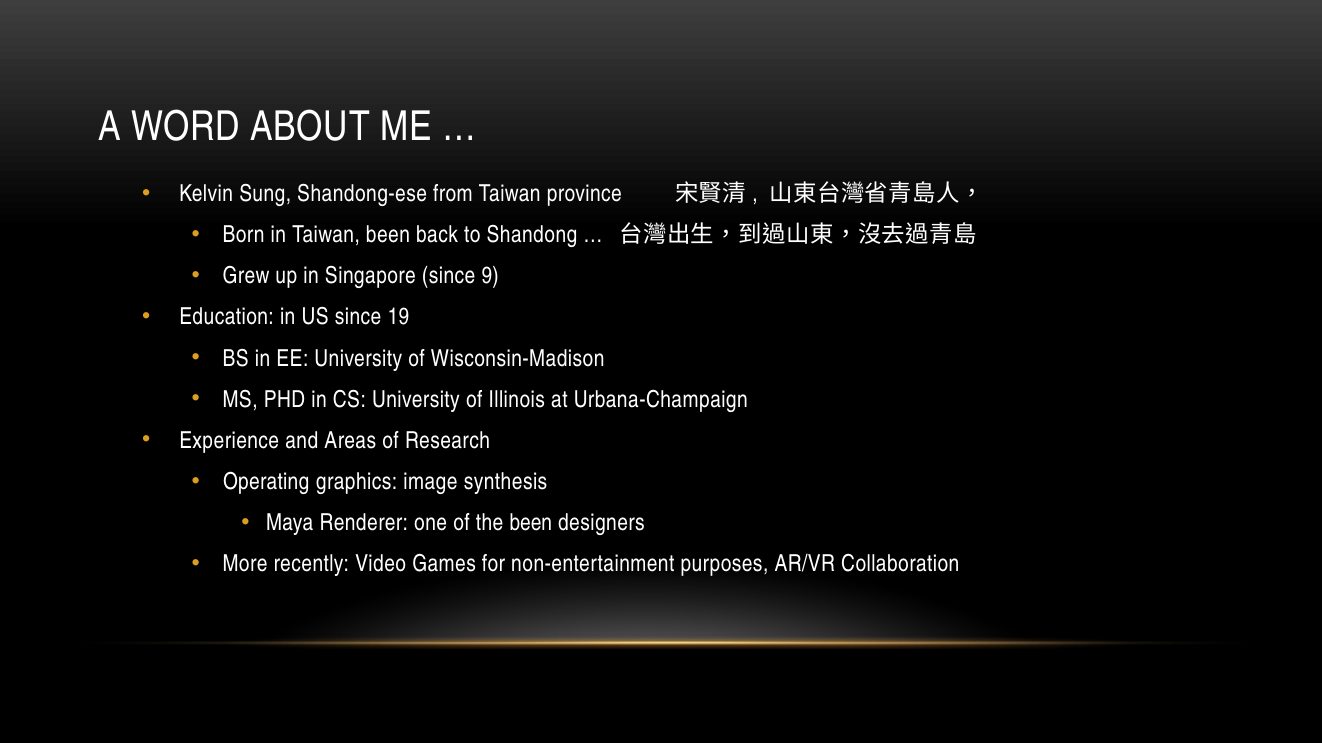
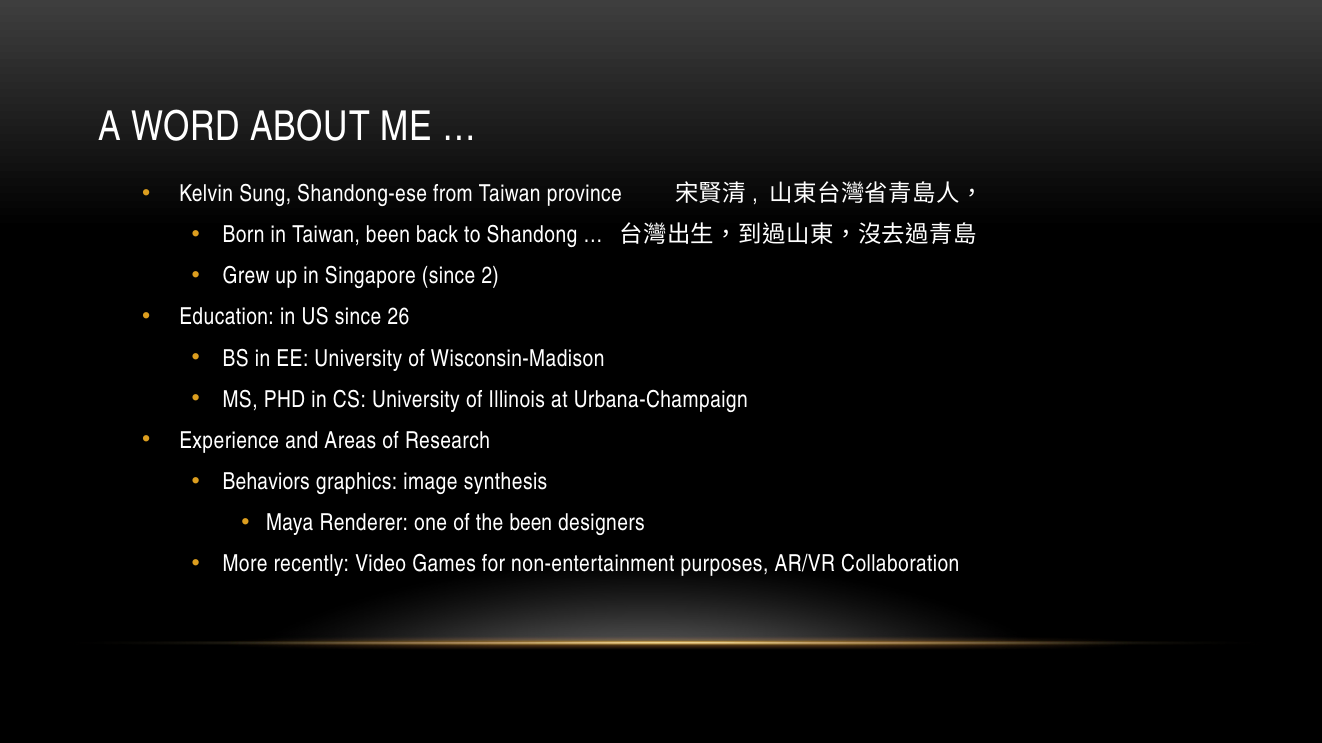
9: 9 -> 2
19: 19 -> 26
Operating: Operating -> Behaviors
